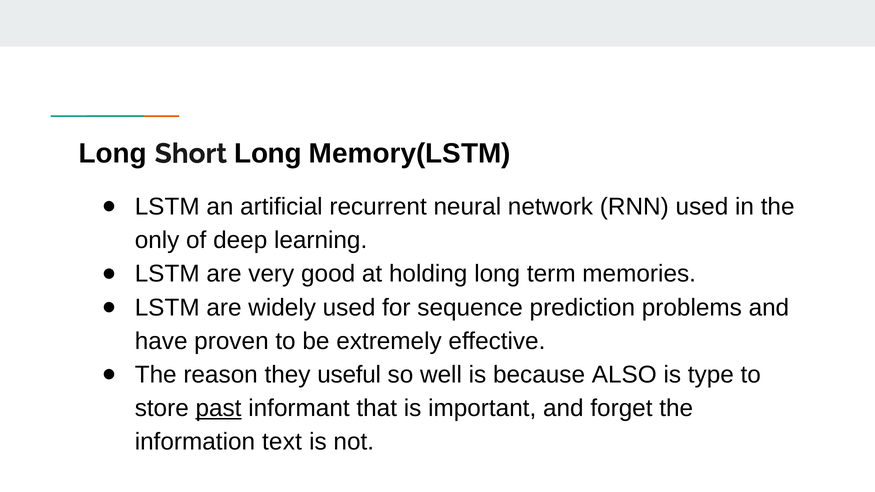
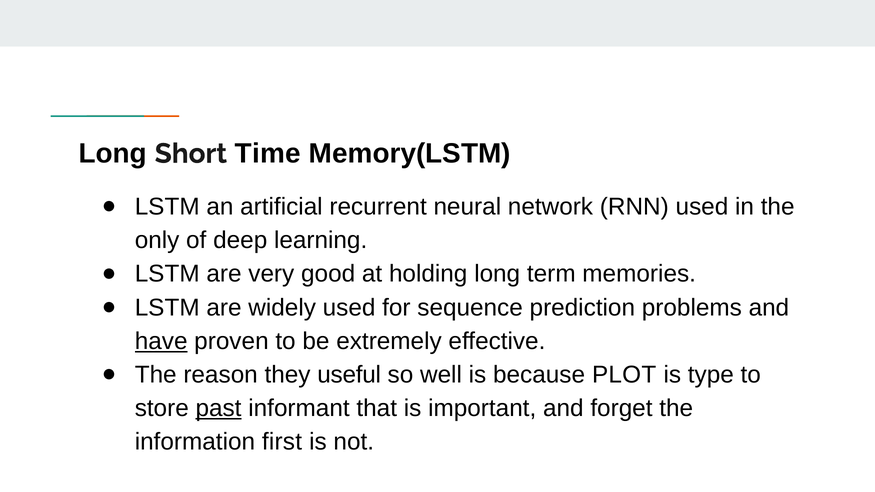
Short Long: Long -> Time
have underline: none -> present
ALSO: ALSO -> PLOT
text: text -> first
